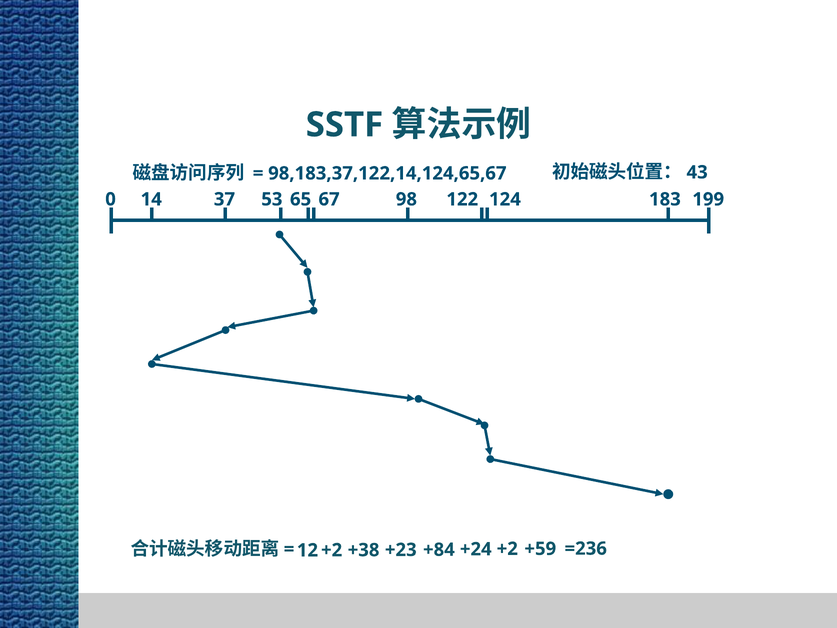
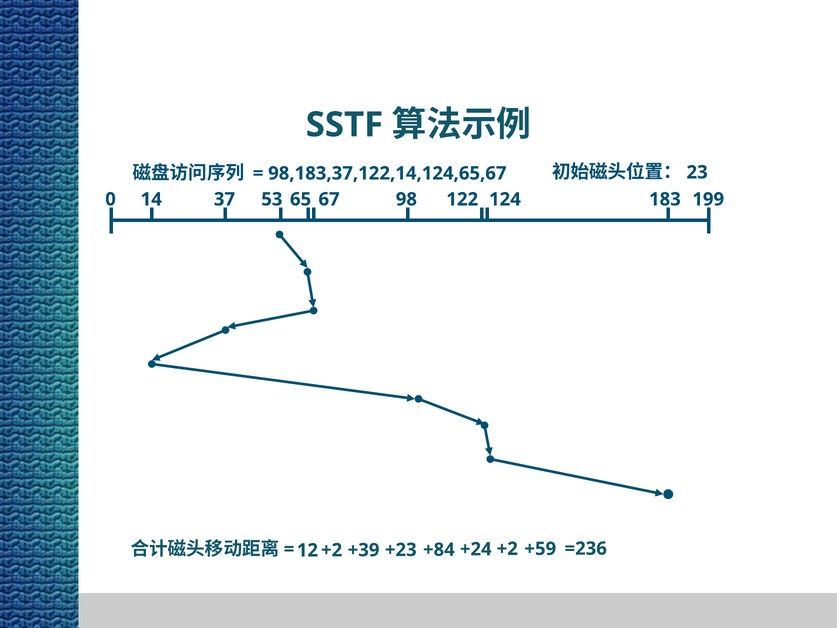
43: 43 -> 23
+38: +38 -> +39
